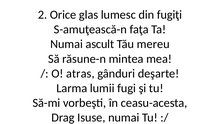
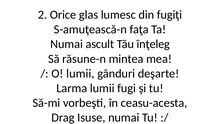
mereu: mereu -> înţeleg
O atras: atras -> lumii
